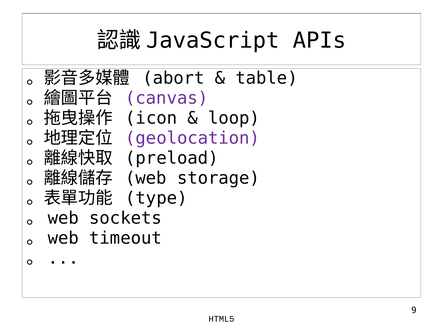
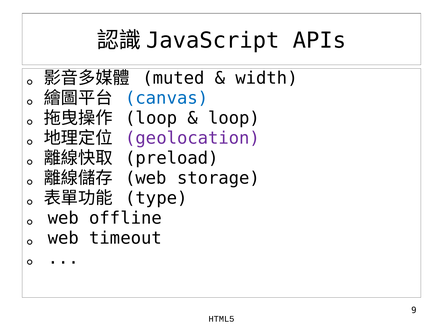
abort: abort -> muted
table: table -> width
canvas colour: purple -> blue
icon at (151, 118): icon -> loop
sockets: sockets -> offline
